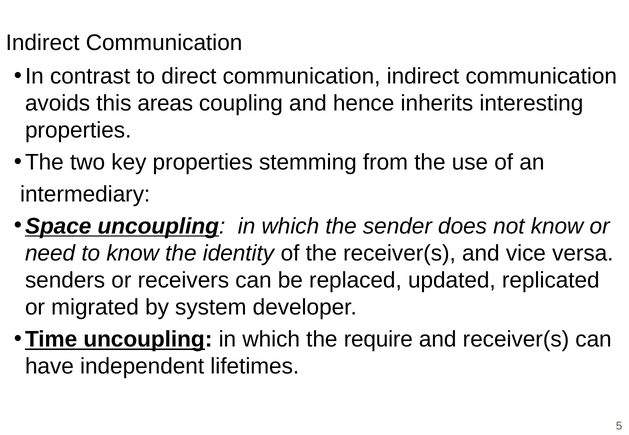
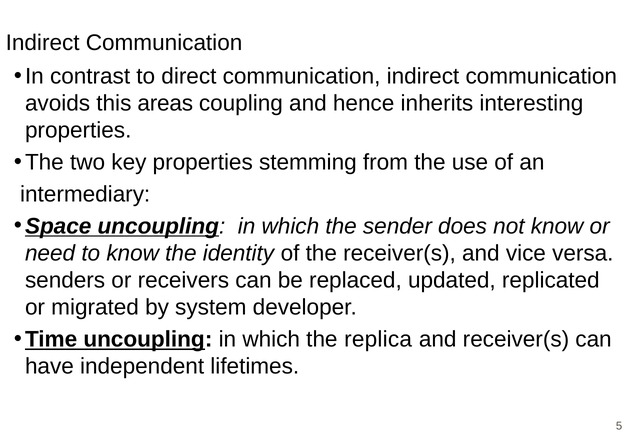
require: require -> replica
